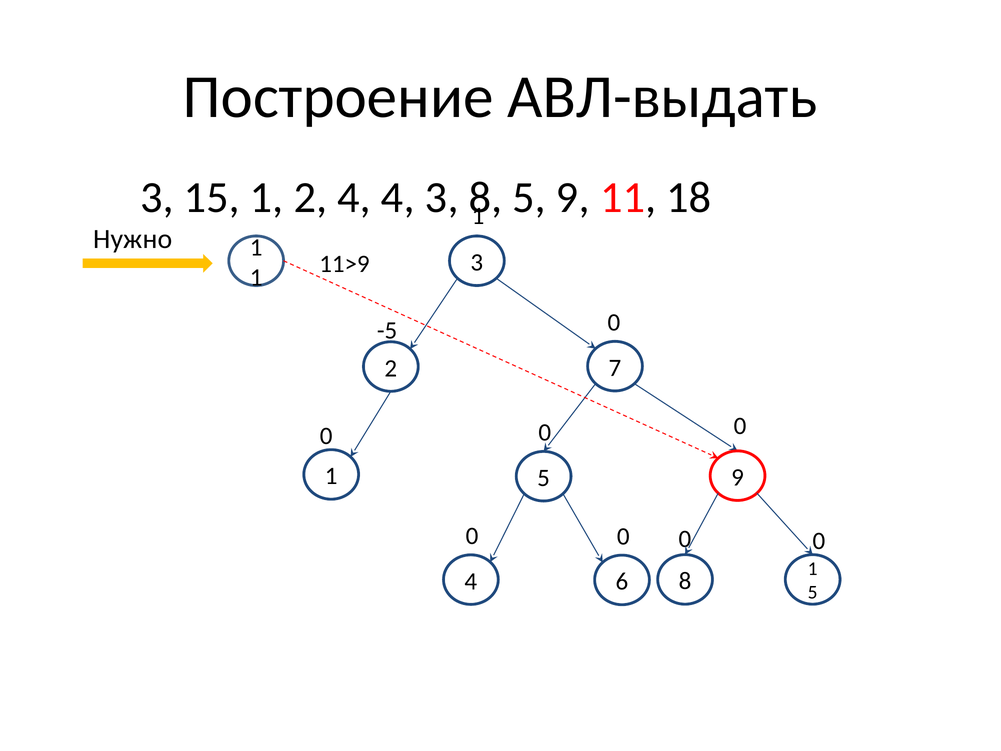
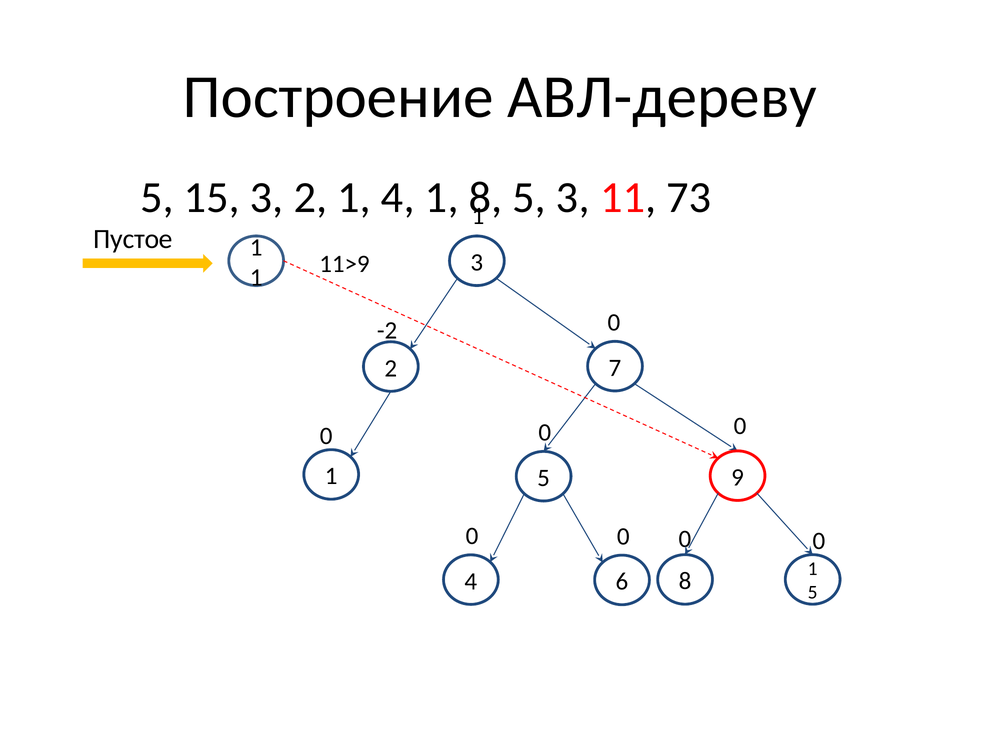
АВЛ-выдать: АВЛ-выдать -> АВЛ-дереву
3 at (157, 197): 3 -> 5
15 1: 1 -> 3
2 4: 4 -> 1
4 3: 3 -> 1
5 9: 9 -> 3
18: 18 -> 73
Нужно: Нужно -> Пустое
-5: -5 -> -2
